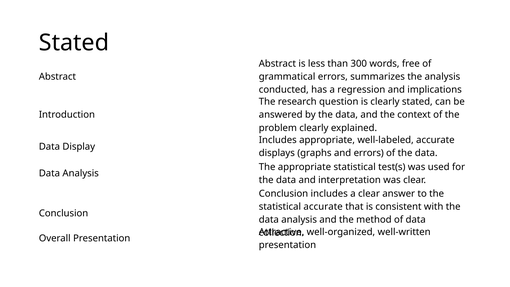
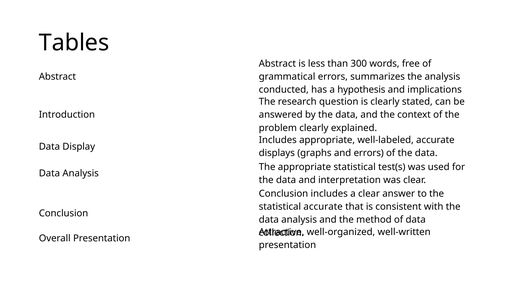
Stated at (74, 43): Stated -> Tables
regression: regression -> hypothesis
